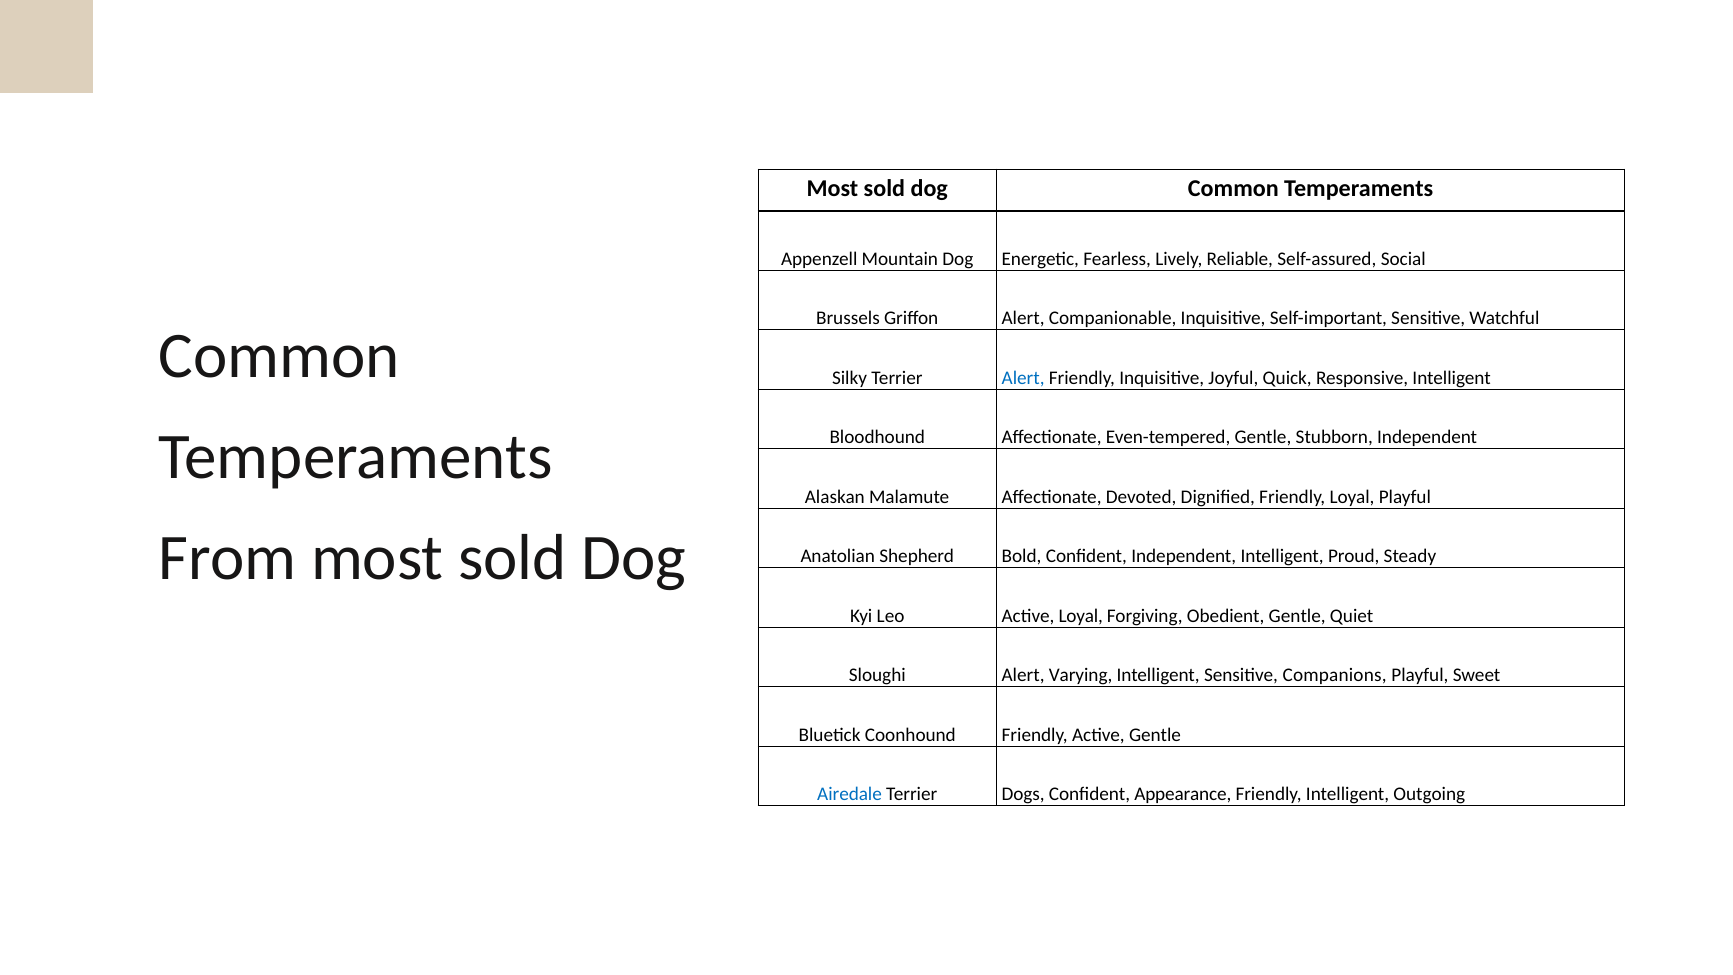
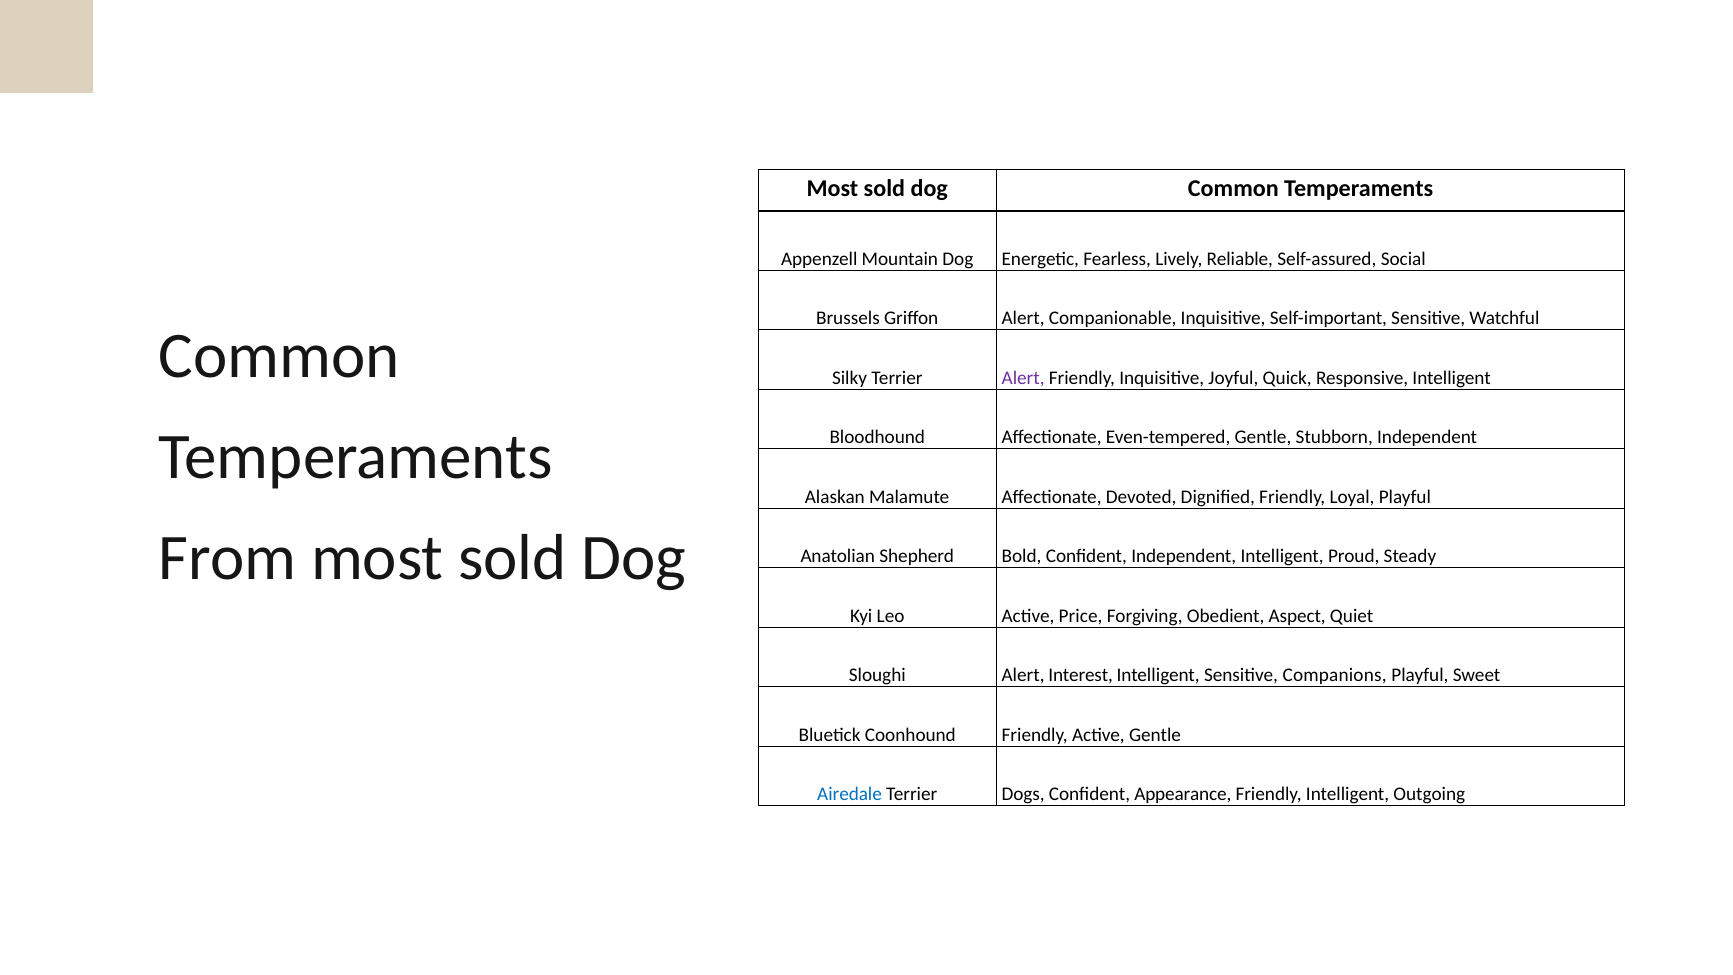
Alert at (1023, 378) colour: blue -> purple
Active Loyal: Loyal -> Price
Obedient Gentle: Gentle -> Aspect
Varying: Varying -> Interest
